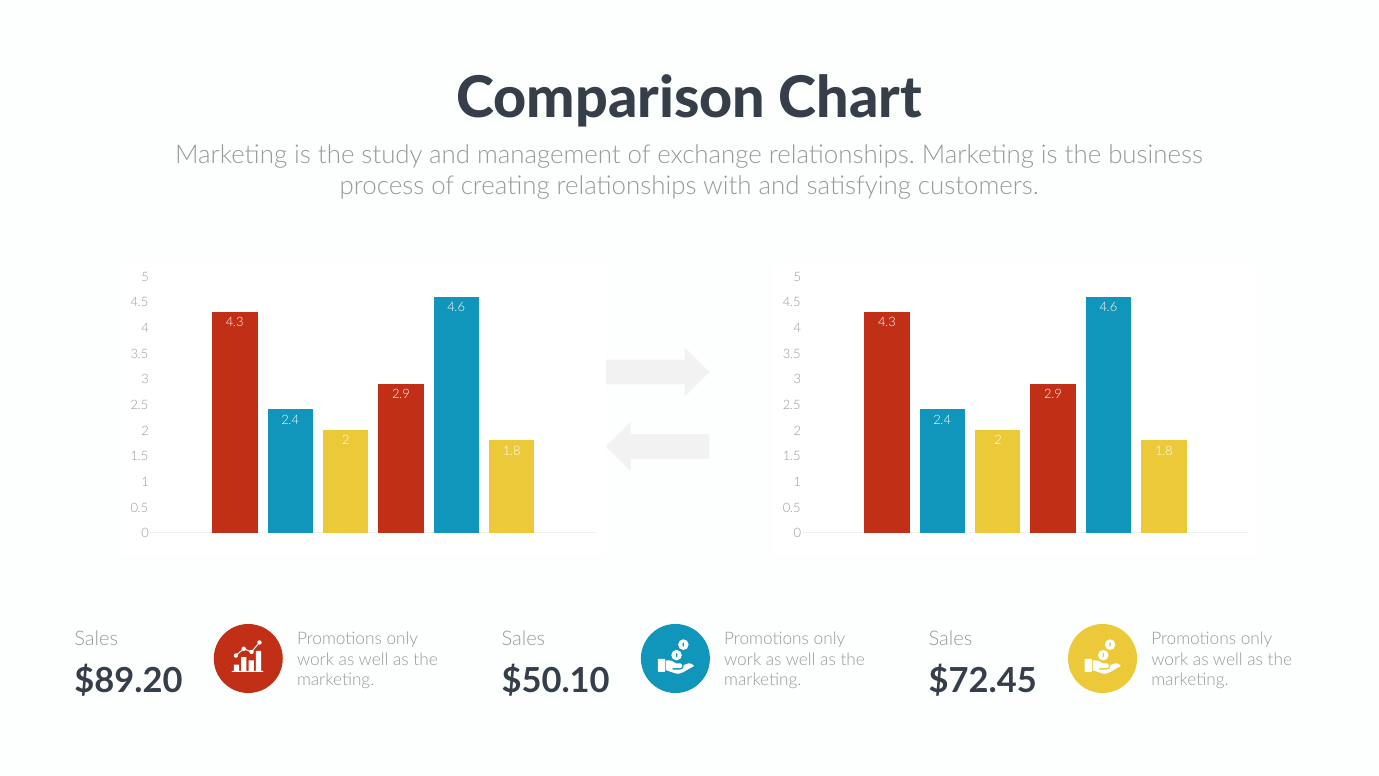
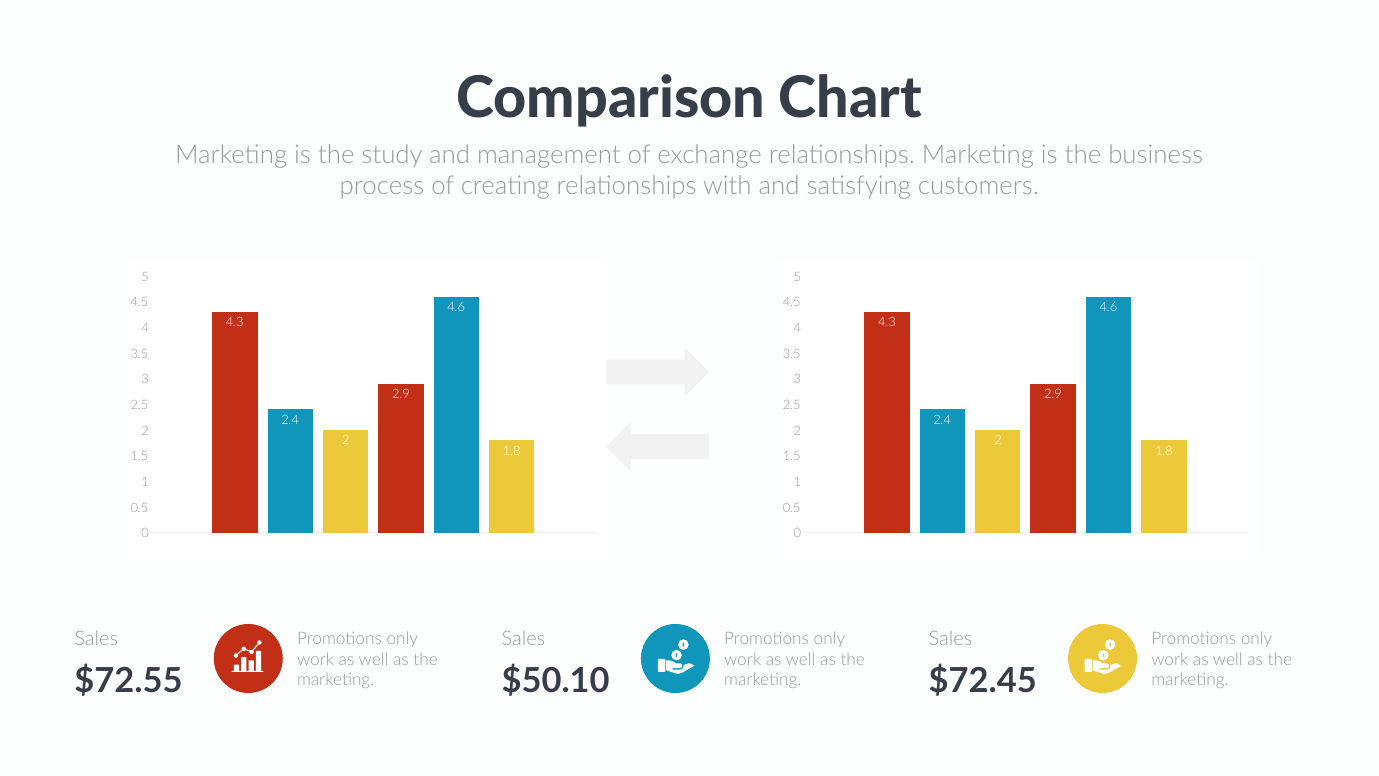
$89.20: $89.20 -> $72.55
